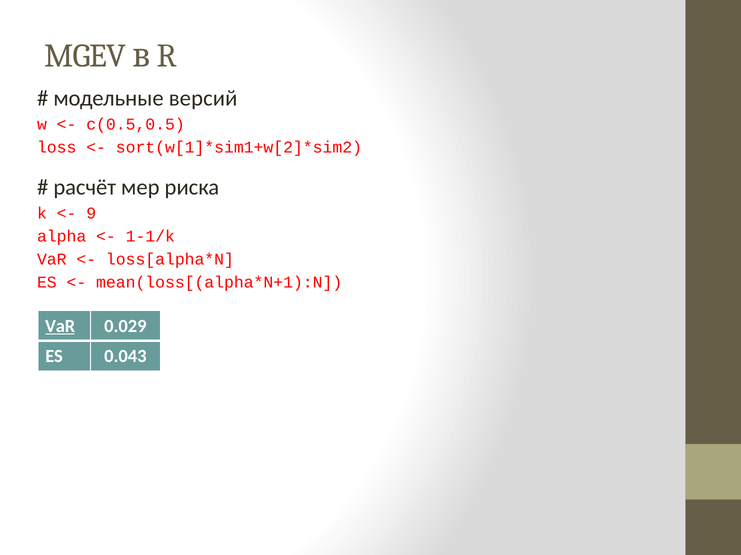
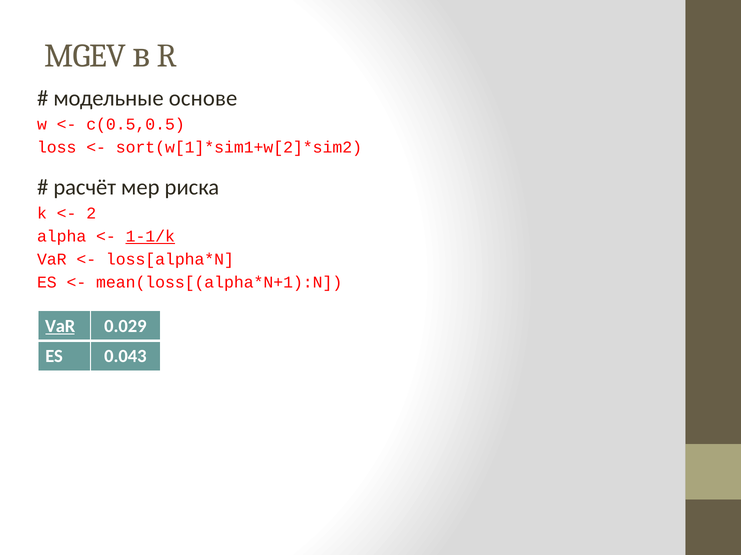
версий: версий -> основе
9: 9 -> 2
1-1/k underline: none -> present
